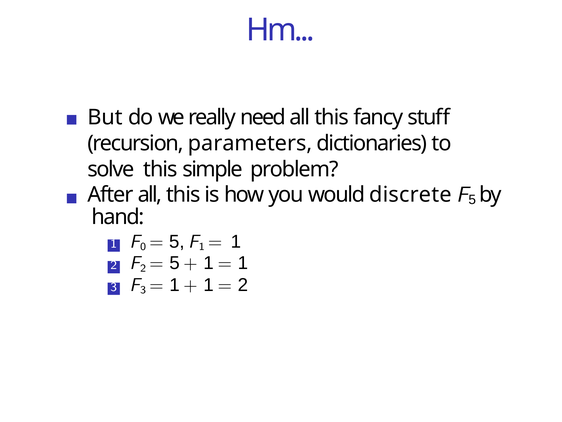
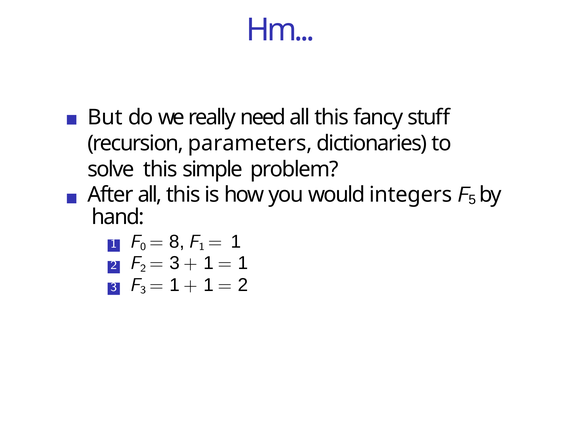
discrete: discrete -> integers
5 at (177, 242): 5 -> 8
5 at (175, 263): 5 -> 3
